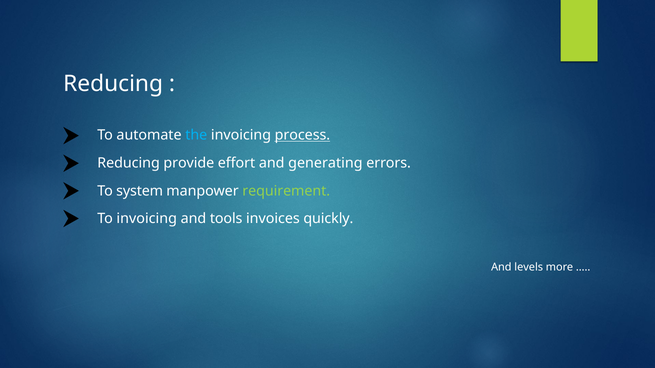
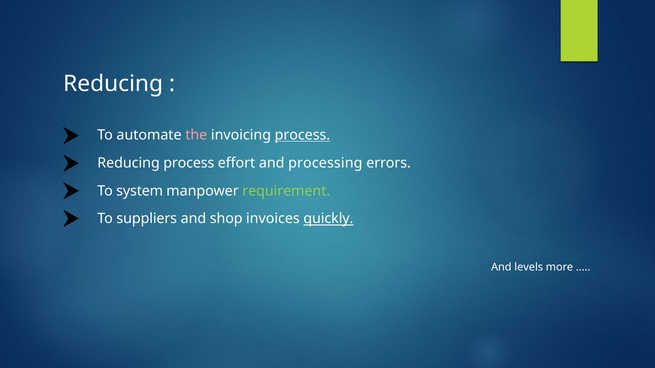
the colour: light blue -> pink
Reducing provide: provide -> process
generating: generating -> processing
To invoicing: invoicing -> suppliers
tools: tools -> shop
quickly underline: none -> present
